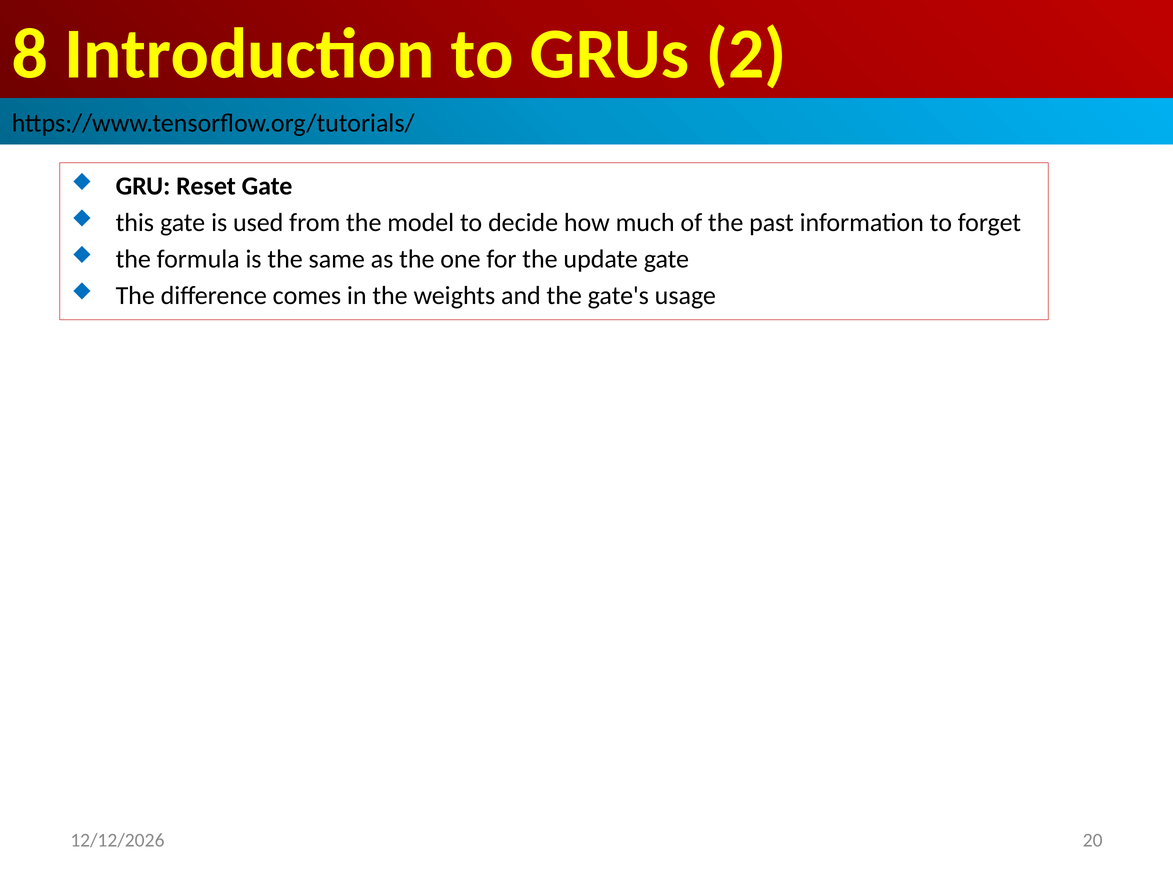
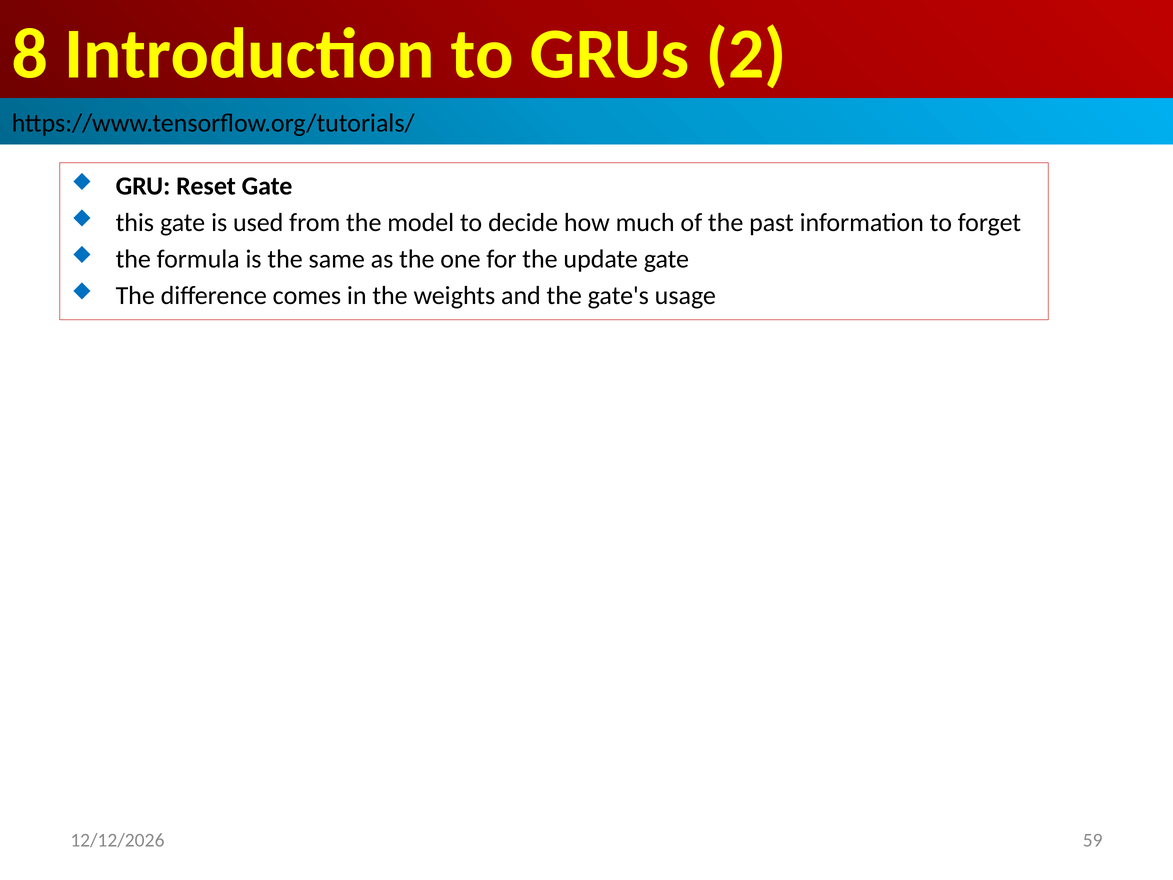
20: 20 -> 59
